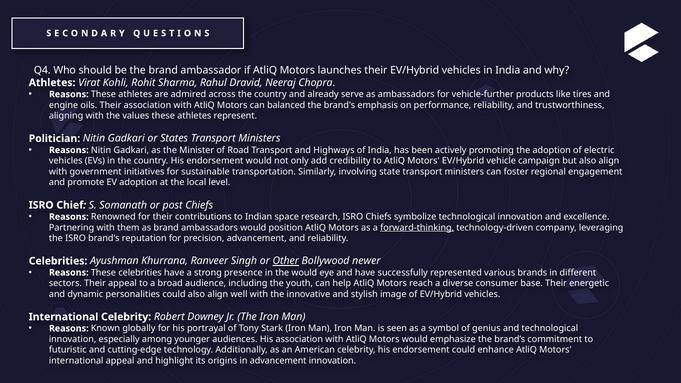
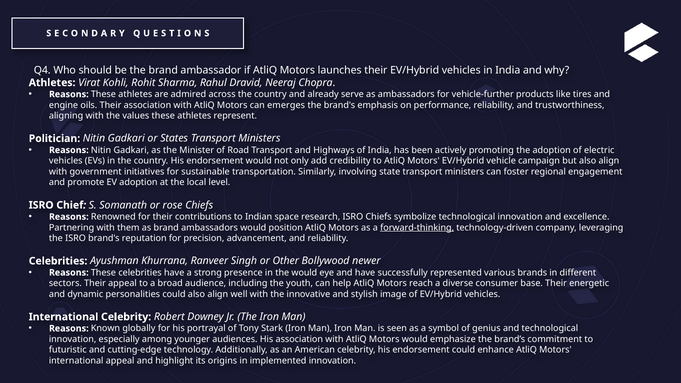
balanced: balanced -> emerges
post: post -> rose
Other underline: present -> none
in advancement: advancement -> implemented
